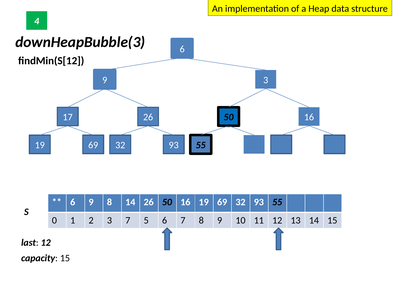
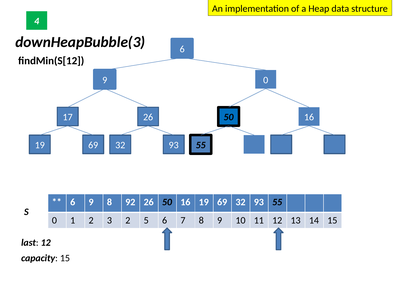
9 3: 3 -> 0
8 14: 14 -> 92
3 7: 7 -> 2
